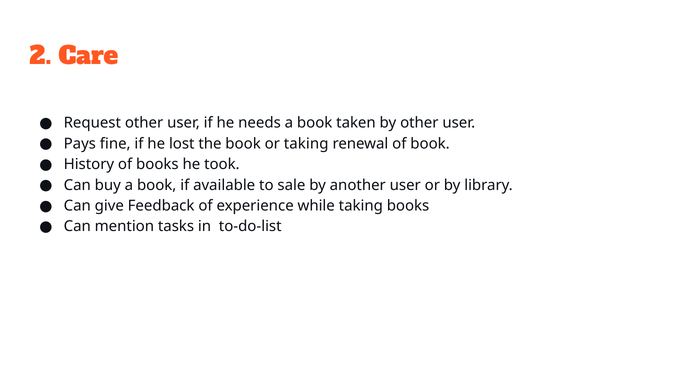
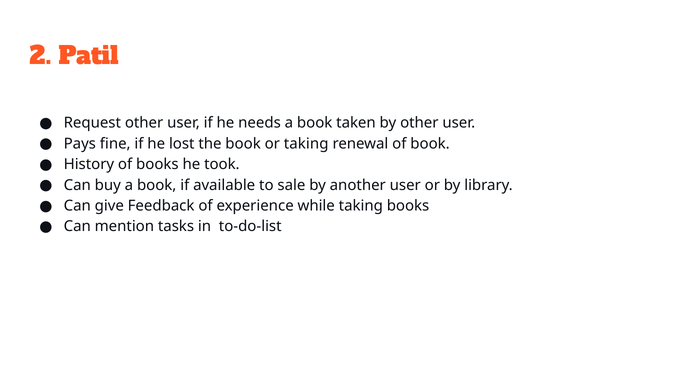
Care: Care -> Patil
